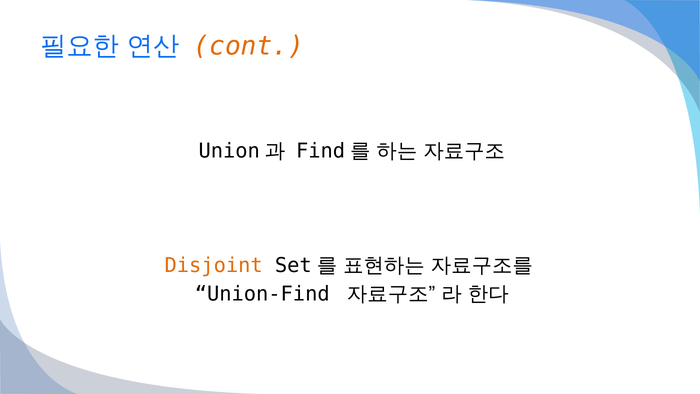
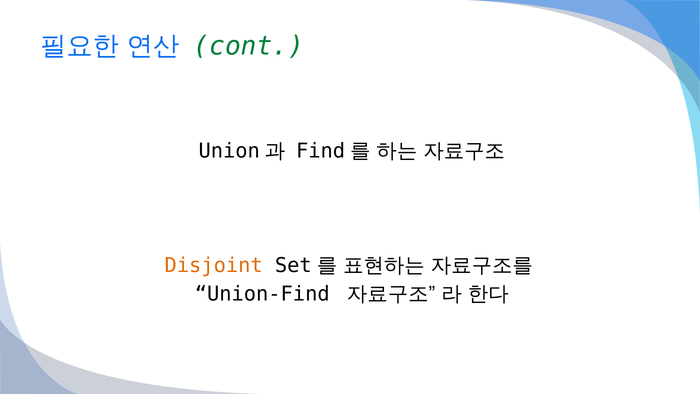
cont colour: orange -> green
